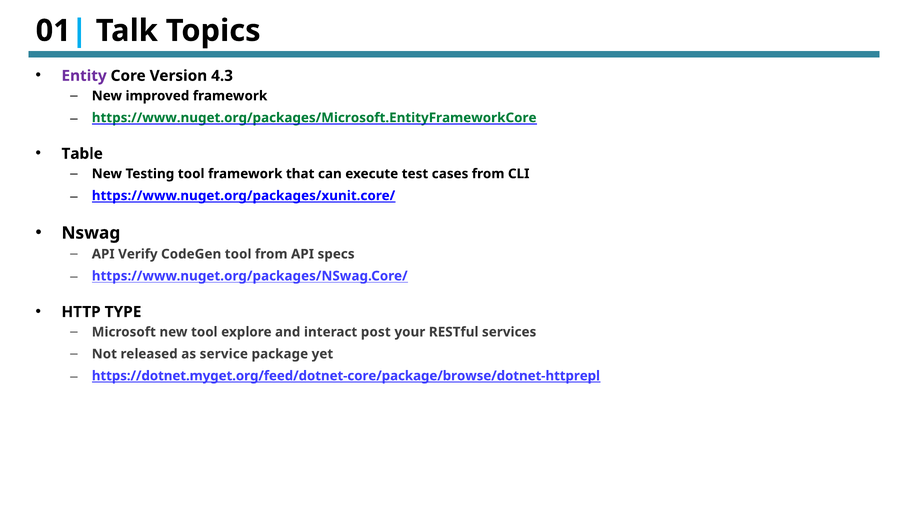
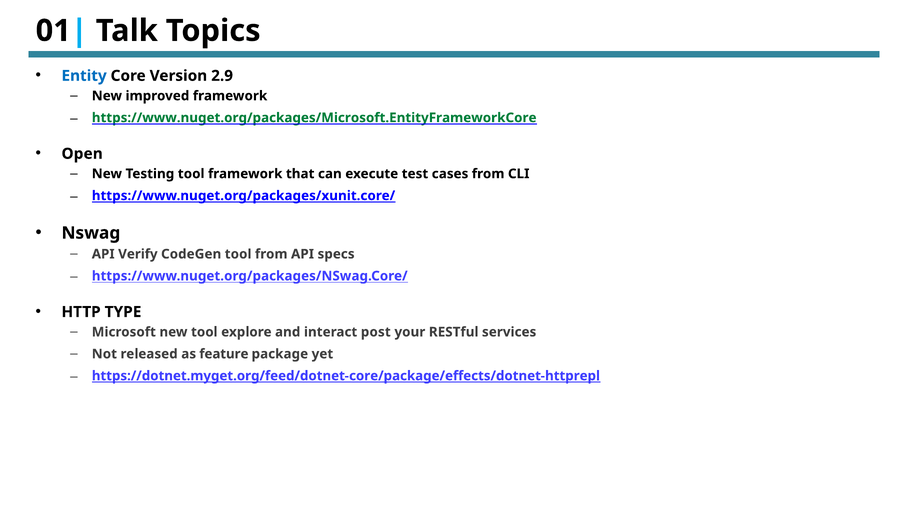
Entity colour: purple -> blue
4.3: 4.3 -> 2.9
Table: Table -> Open
service: service -> feature
https://dotnet.myget.org/feed/dotnet-core/package/browse/dotnet-httprepl: https://dotnet.myget.org/feed/dotnet-core/package/browse/dotnet-httprepl -> https://dotnet.myget.org/feed/dotnet-core/package/effects/dotnet-httprepl
